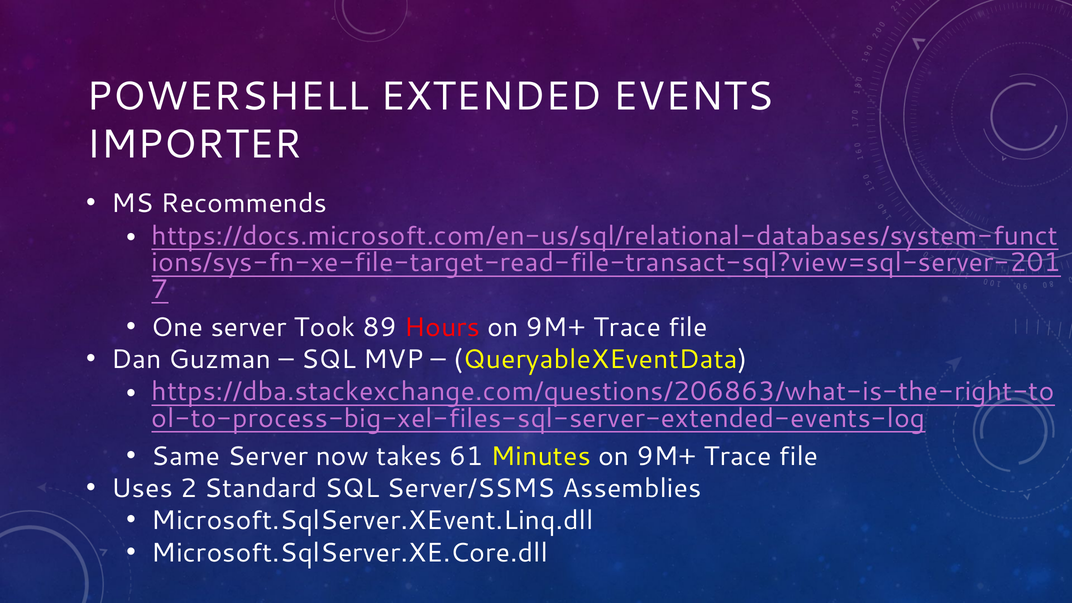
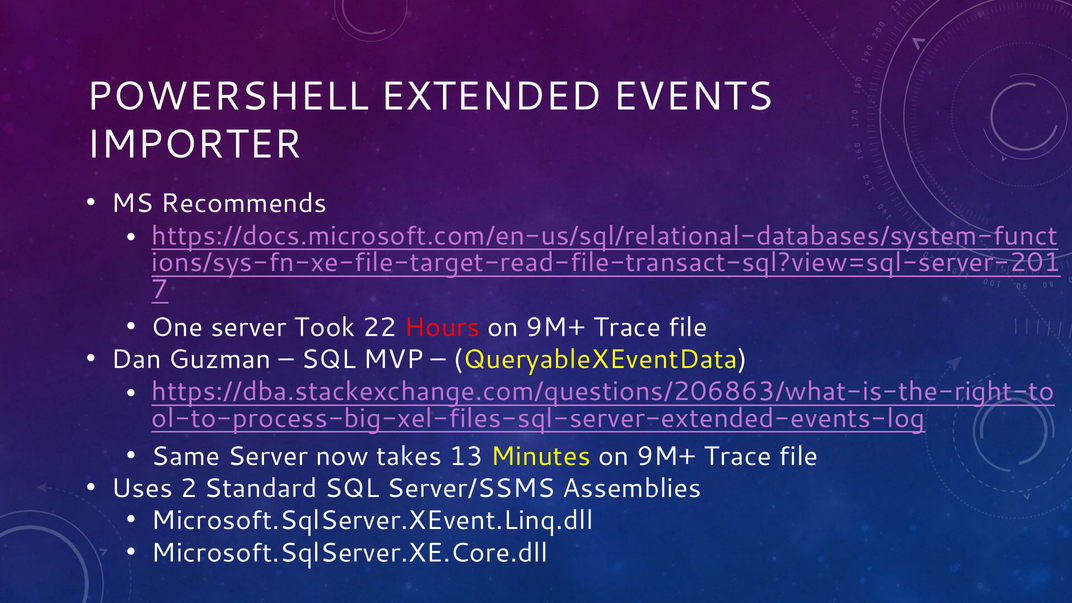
89: 89 -> 22
61: 61 -> 13
